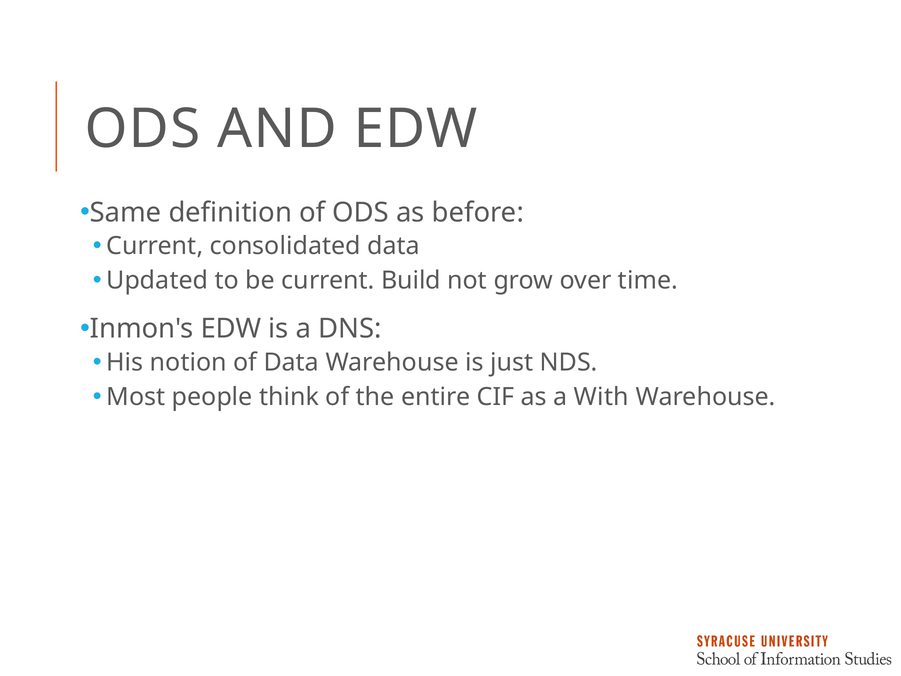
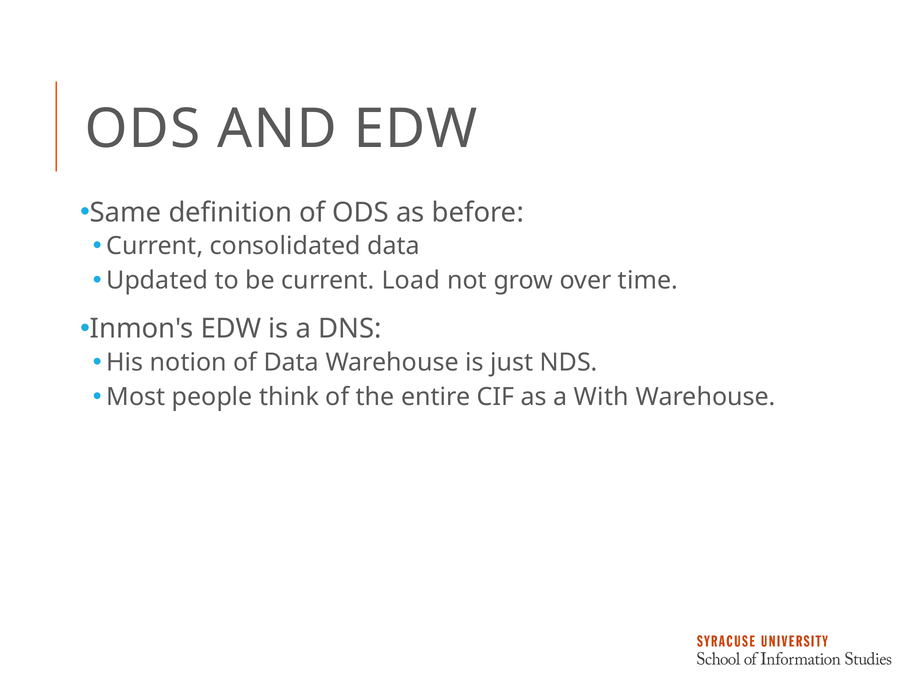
Build: Build -> Load
